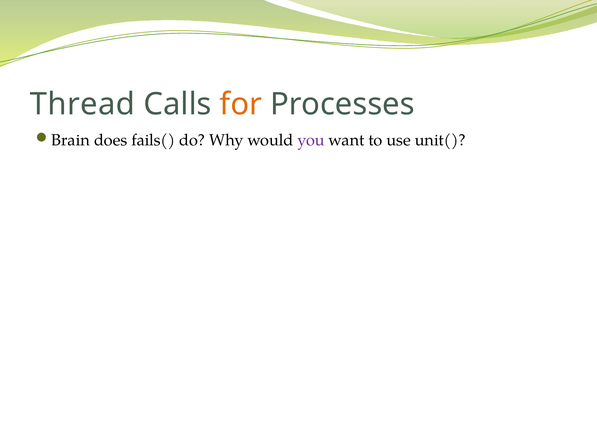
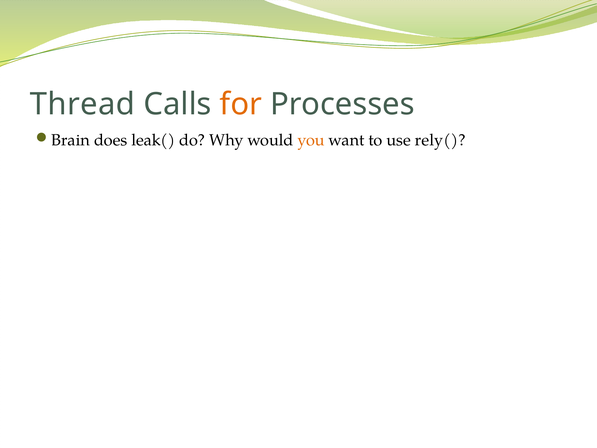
fails(: fails( -> leak(
you colour: purple -> orange
unit(: unit( -> rely(
